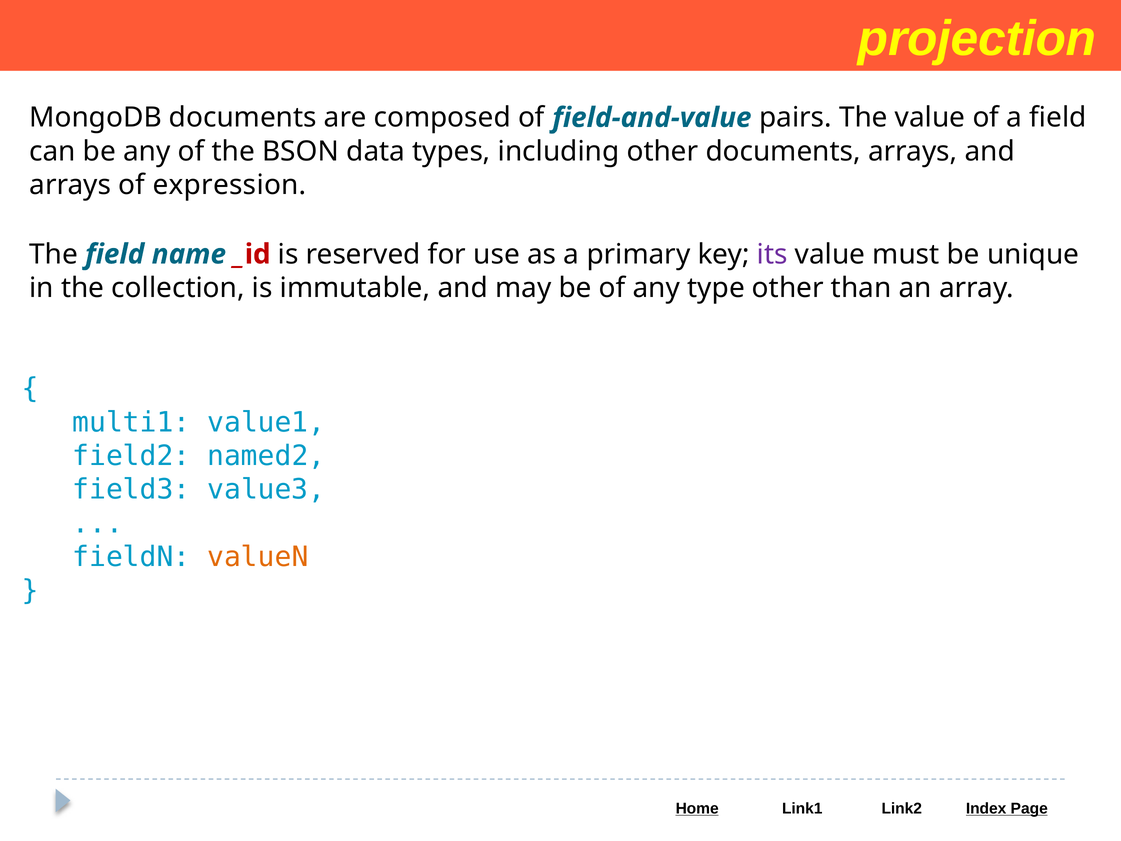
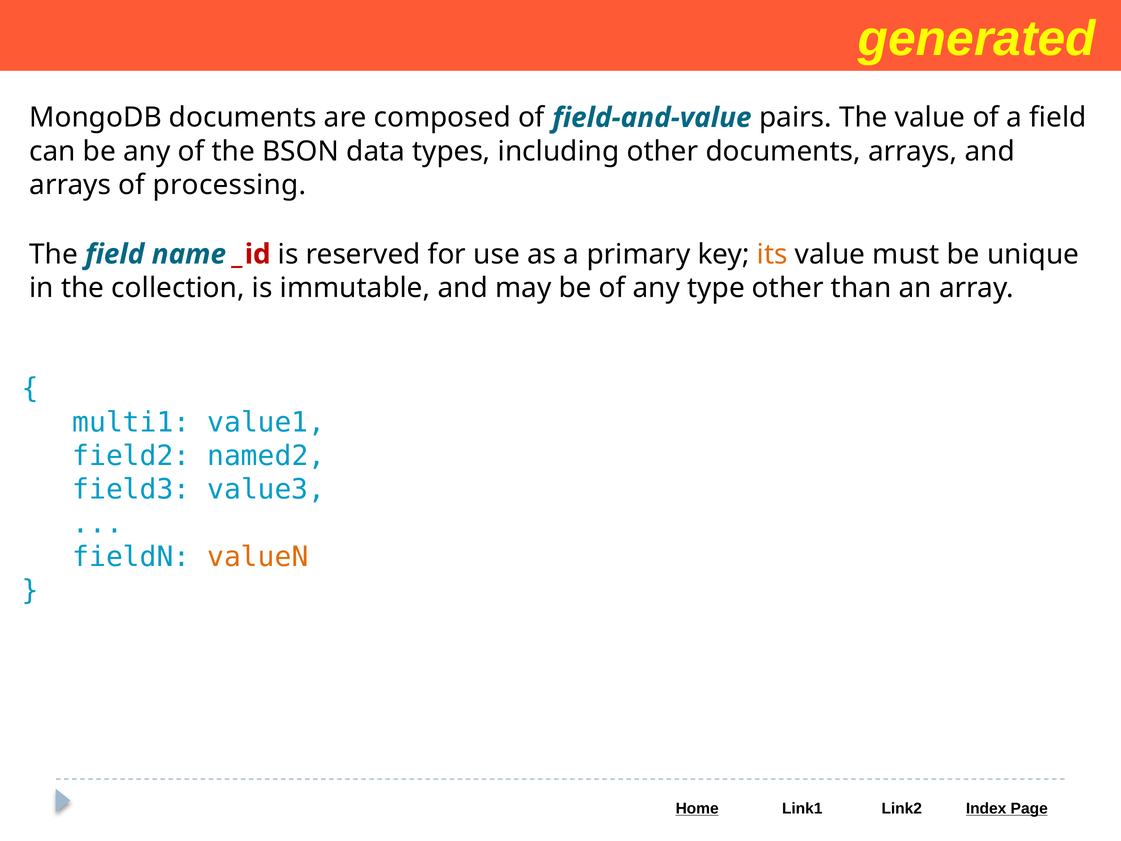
projection: projection -> generated
expression: expression -> processing
its colour: purple -> orange
